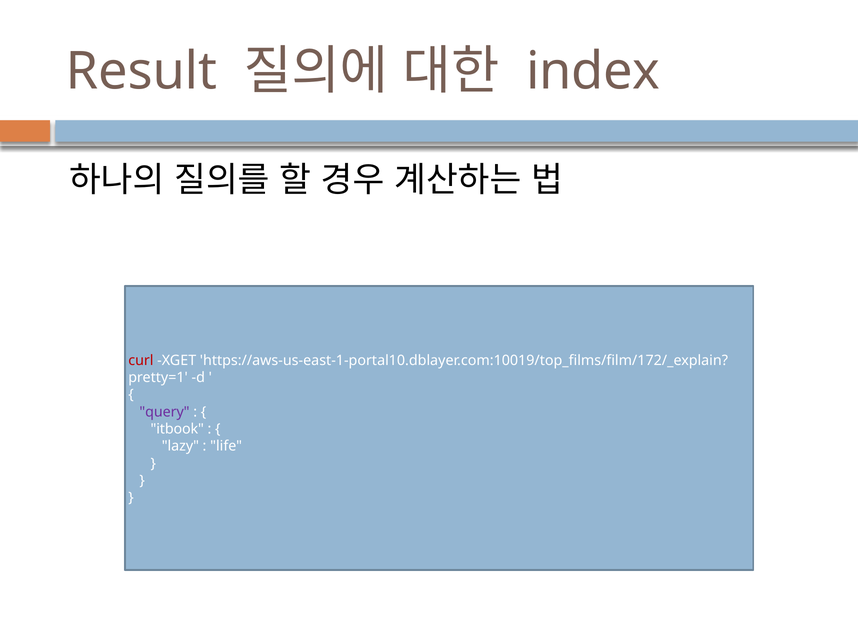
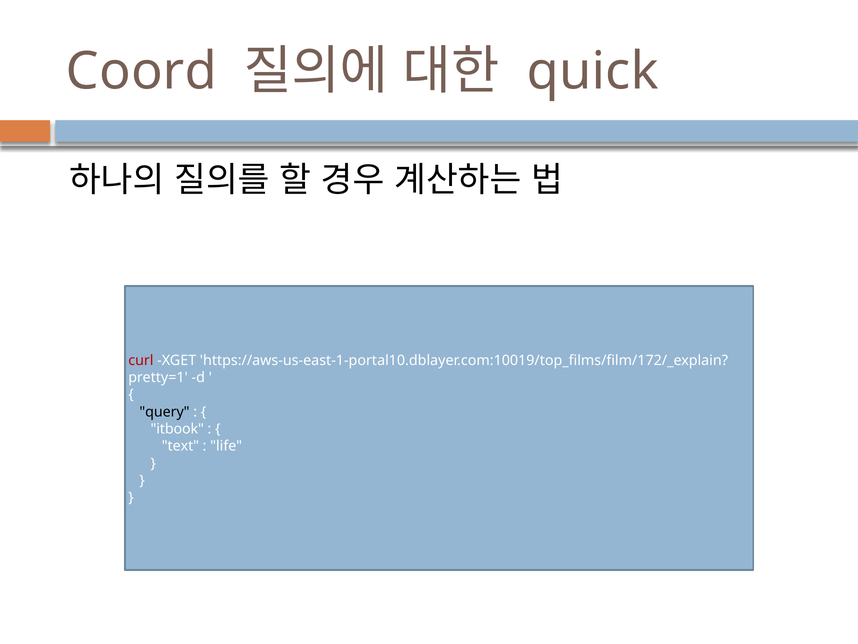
Result: Result -> Coord
index: index -> quick
query colour: purple -> black
lazy: lazy -> text
